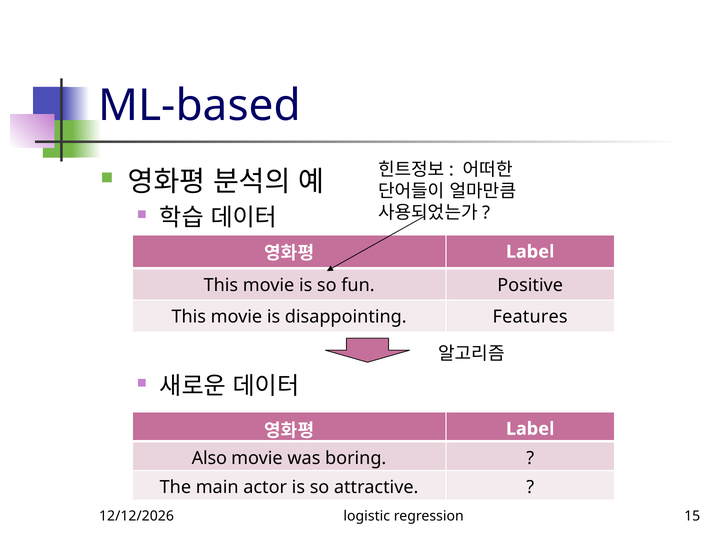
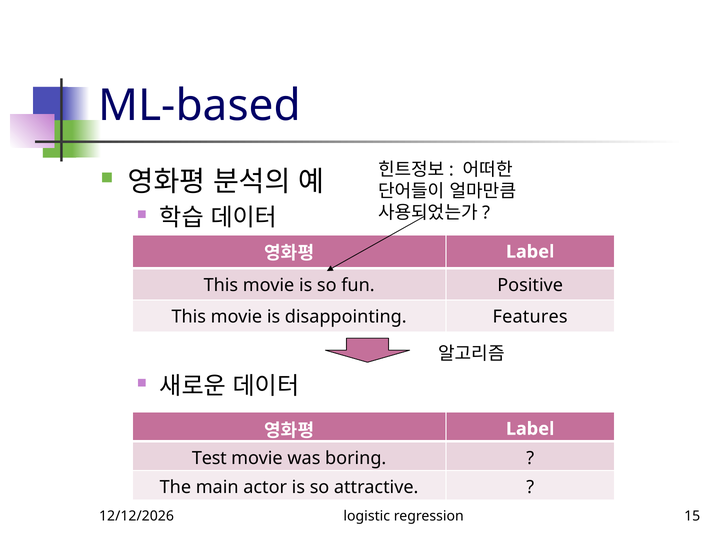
Also: Also -> Test
